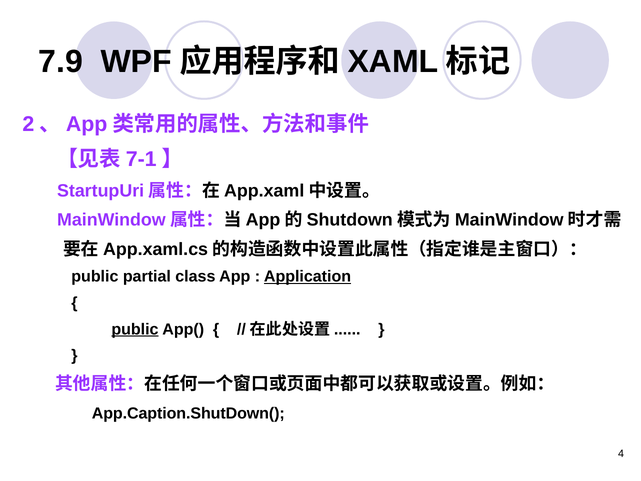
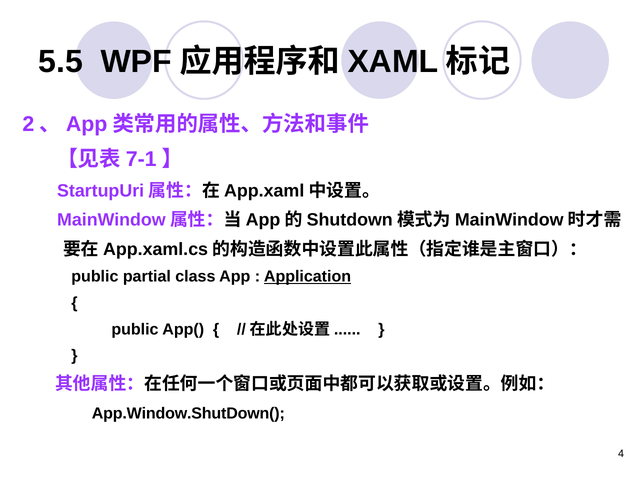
7.9: 7.9 -> 5.5
public at (135, 329) underline: present -> none
App.Caption.ShutDown(: App.Caption.ShutDown( -> App.Window.ShutDown(
